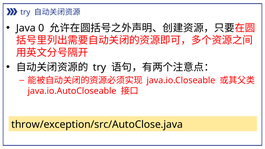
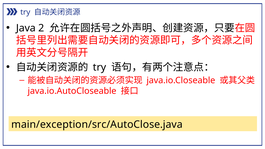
0: 0 -> 2
throw/exception/src/AutoClose.java: throw/exception/src/AutoClose.java -> main/exception/src/AutoClose.java
